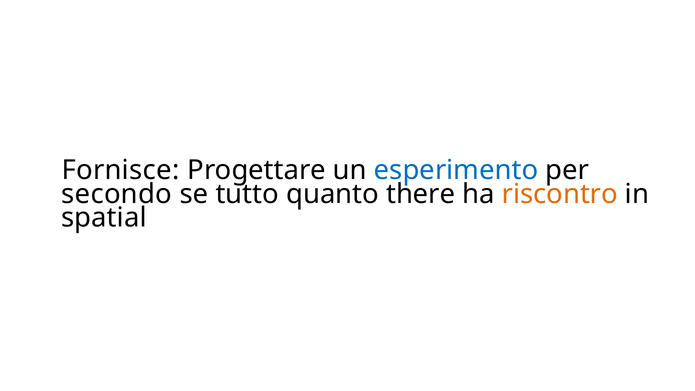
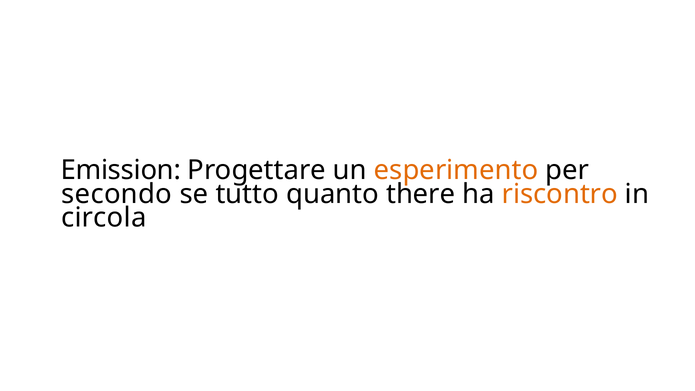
Fornisce: Fornisce -> Emission
esperimento colour: blue -> orange
spatial: spatial -> circola
